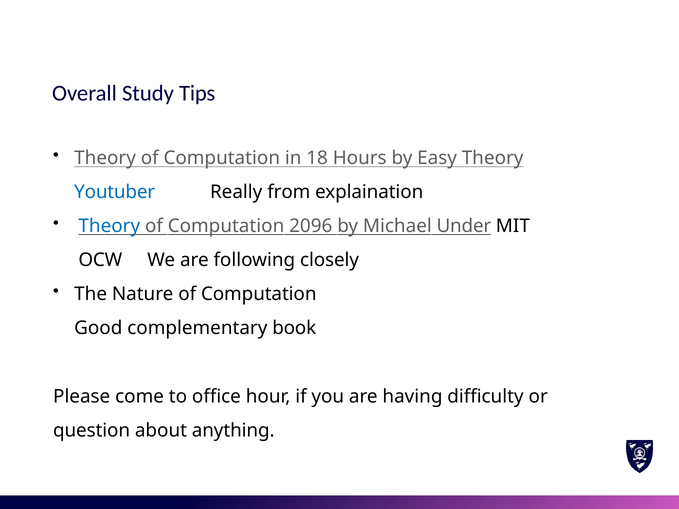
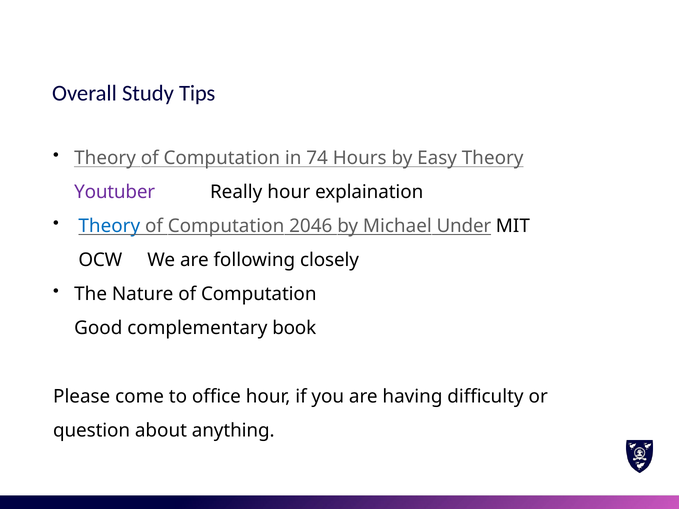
18: 18 -> 74
Youtuber colour: blue -> purple
Really from: from -> hour
2096: 2096 -> 2046
